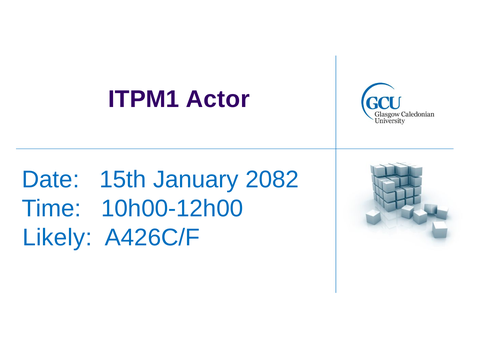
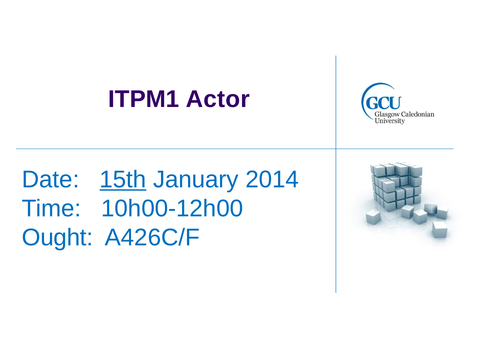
15th underline: none -> present
2082: 2082 -> 2014
Likely: Likely -> Ought
